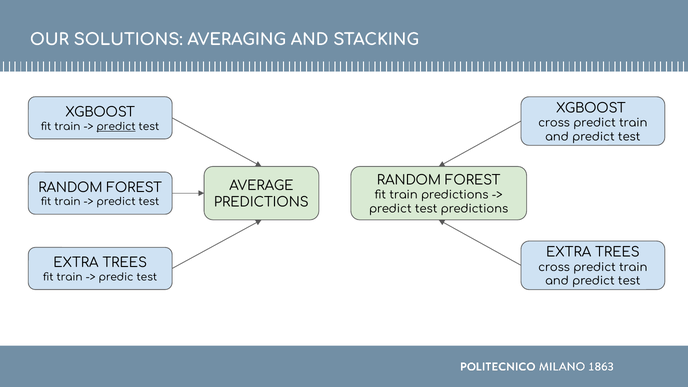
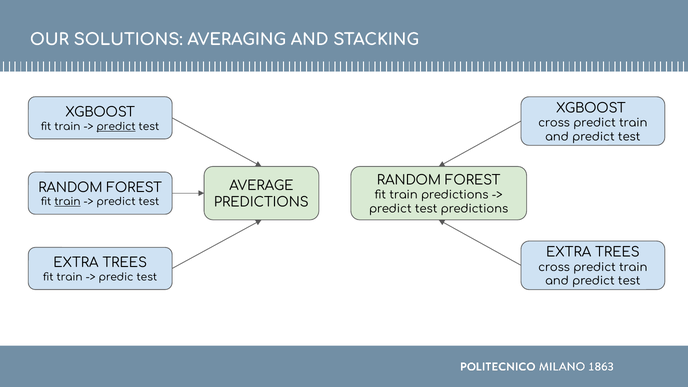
train at (67, 202) underline: none -> present
